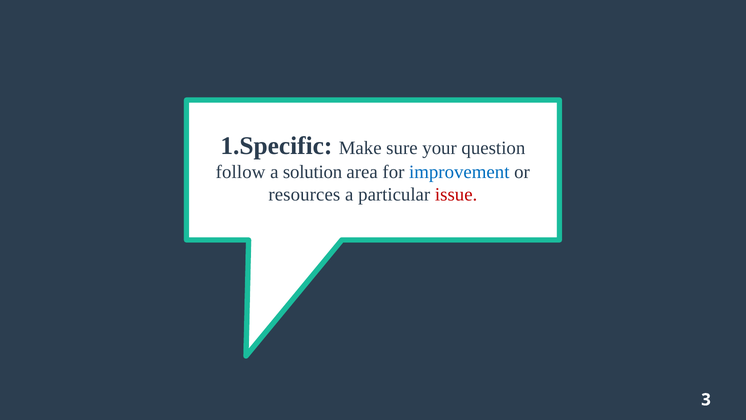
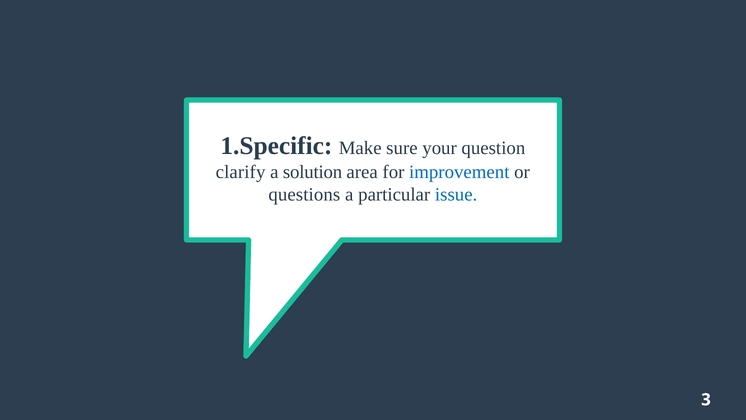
follow: follow -> clarify
resources: resources -> questions
issue colour: red -> blue
